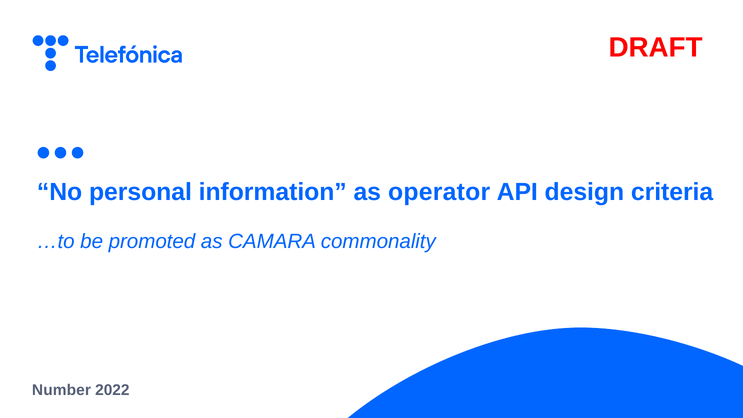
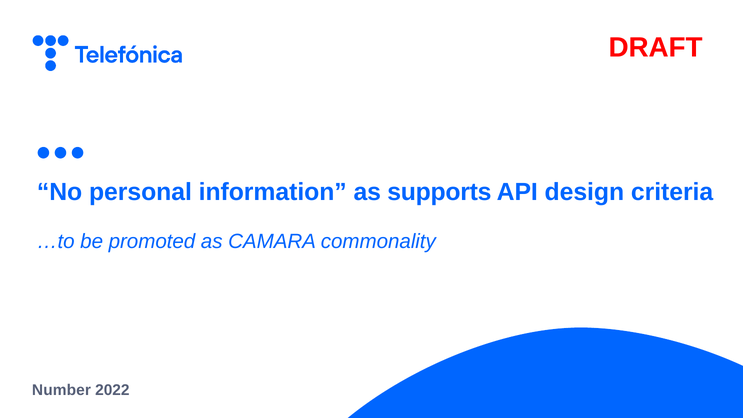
operator: operator -> supports
